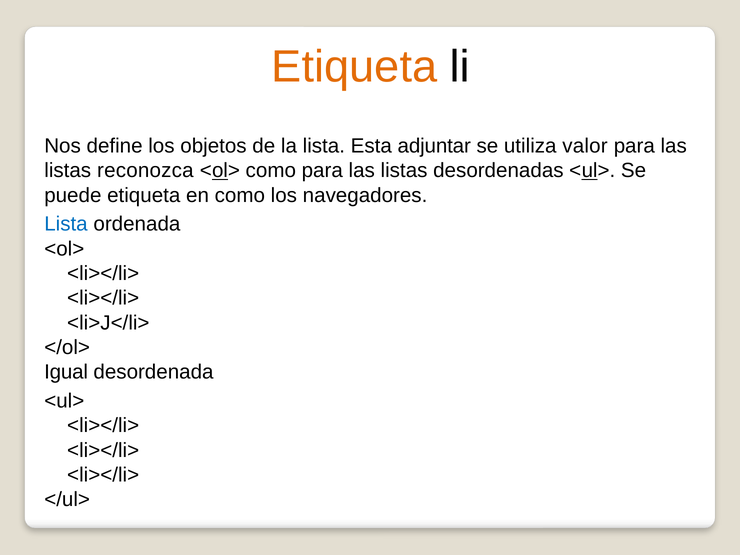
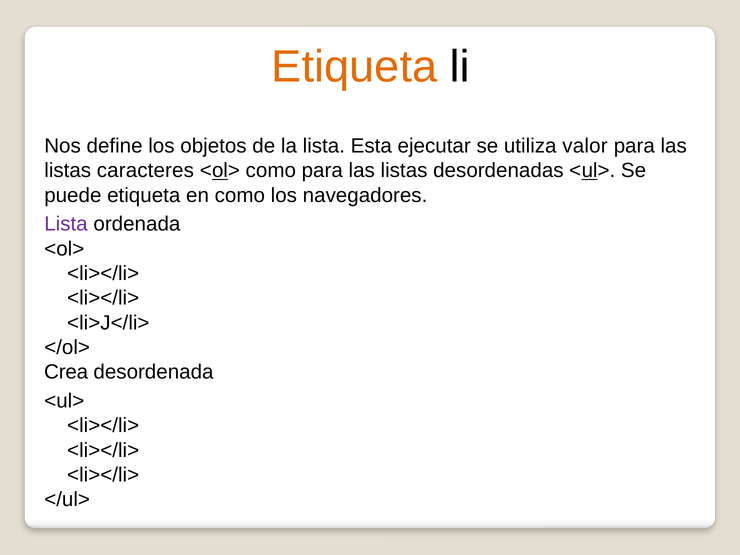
adjuntar: adjuntar -> ejecutar
reconozca: reconozca -> caracteres
Lista at (66, 224) colour: blue -> purple
Igual: Igual -> Crea
